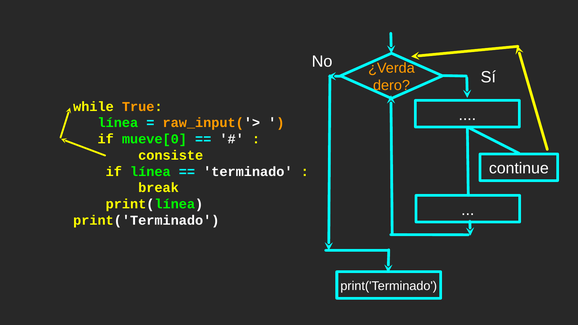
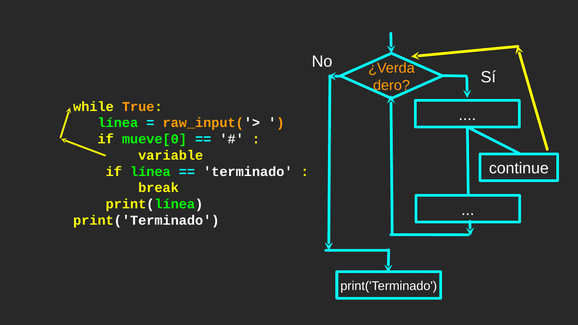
consiste: consiste -> variable
